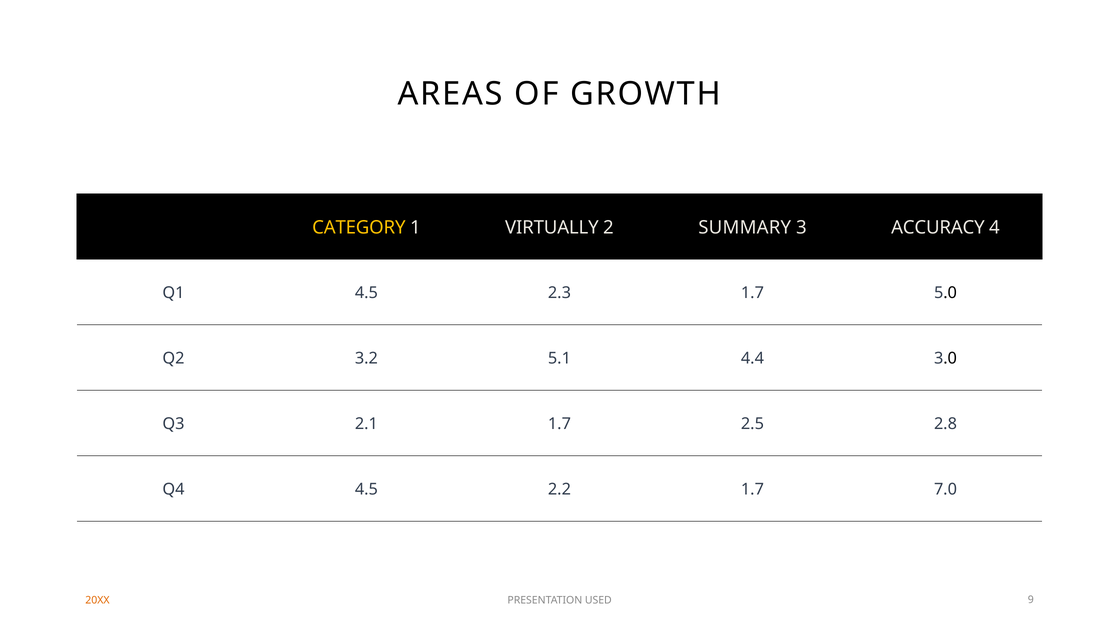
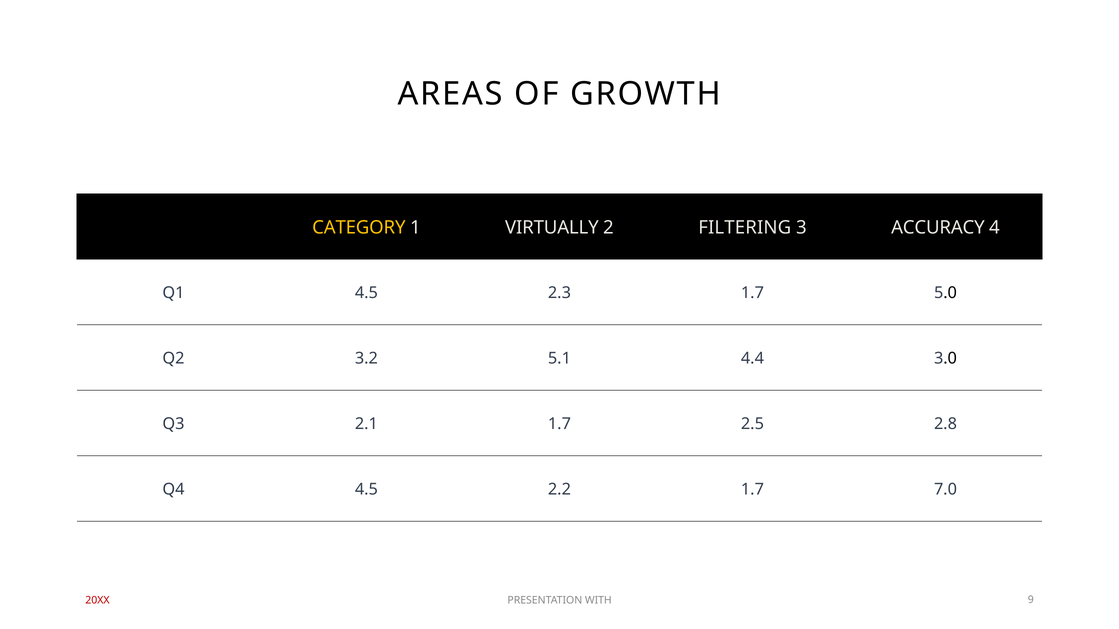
SUMMARY: SUMMARY -> FILTERING
20XX colour: orange -> red
USED: USED -> WITH
